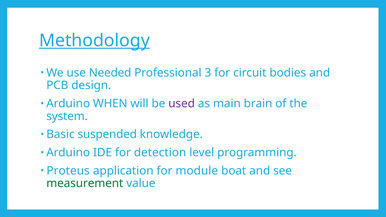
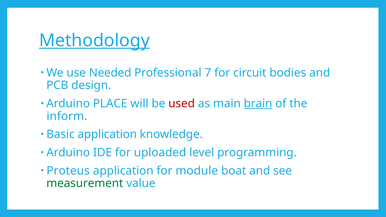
3: 3 -> 7
WHEN: WHEN -> PLACE
used colour: purple -> red
brain underline: none -> present
system: system -> inform
Basic suspended: suspended -> application
detection: detection -> uploaded
